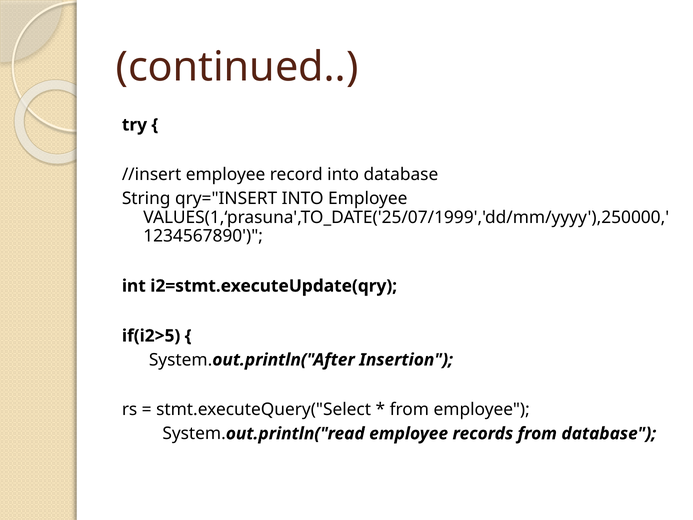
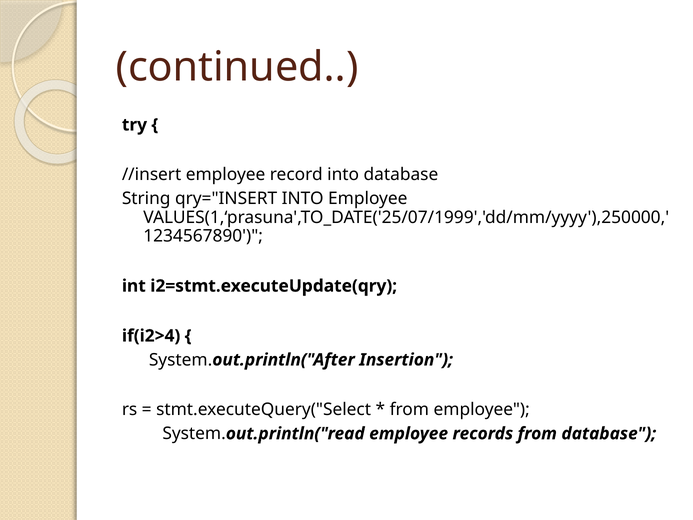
if(i2>5: if(i2>5 -> if(i2>4
